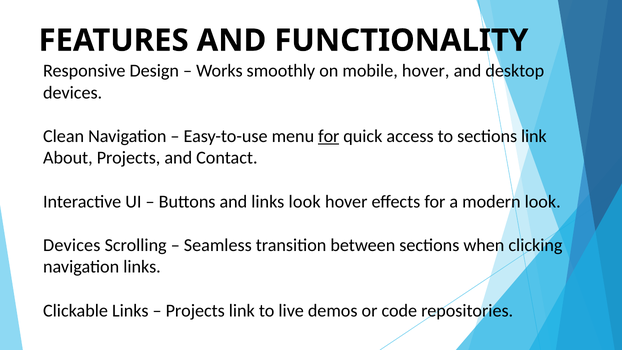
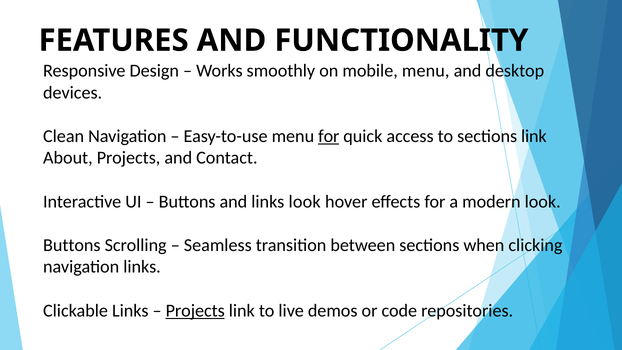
mobile hover: hover -> menu
Devices at (72, 245): Devices -> Buttons
Projects at (195, 310) underline: none -> present
